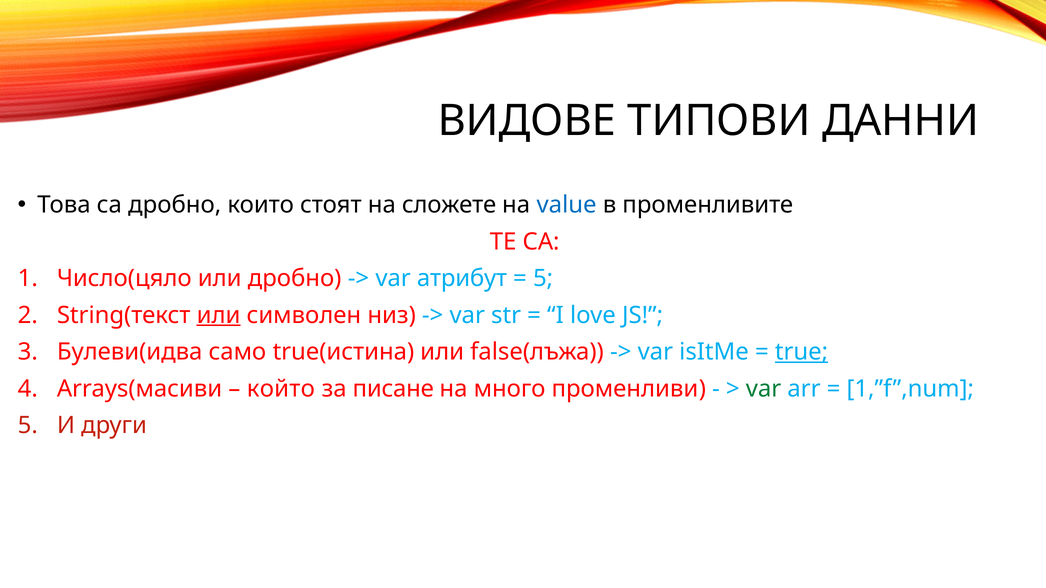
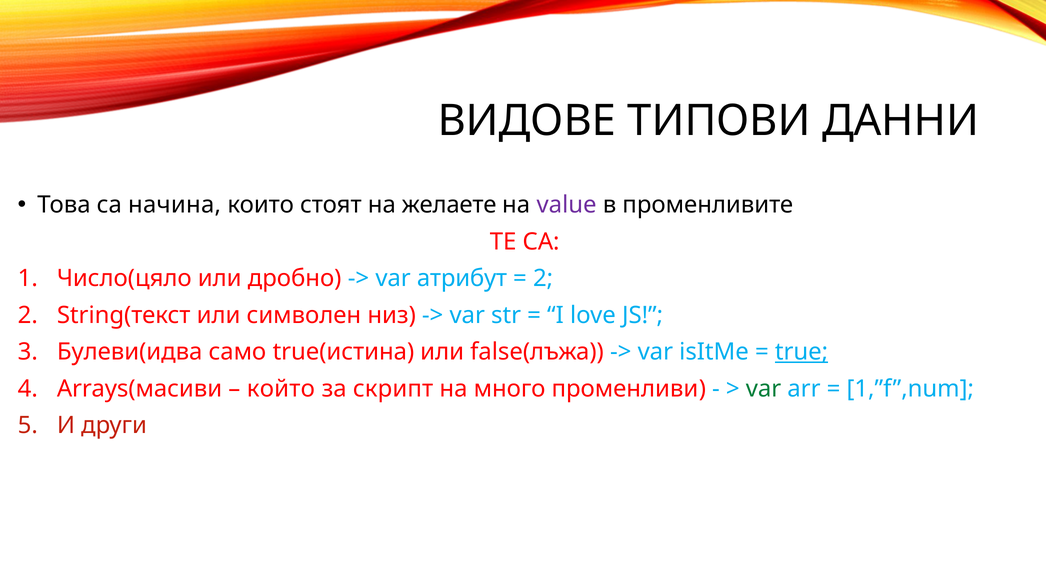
са дробно: дробно -> начина
сложете: сложете -> желаете
value colour: blue -> purple
5 at (543, 279): 5 -> 2
или at (219, 315) underline: present -> none
писане: писане -> скрипт
